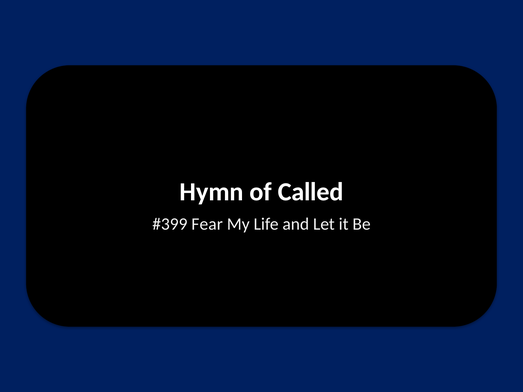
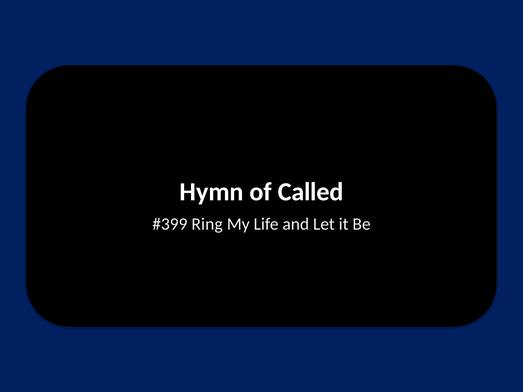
Fear: Fear -> Ring
